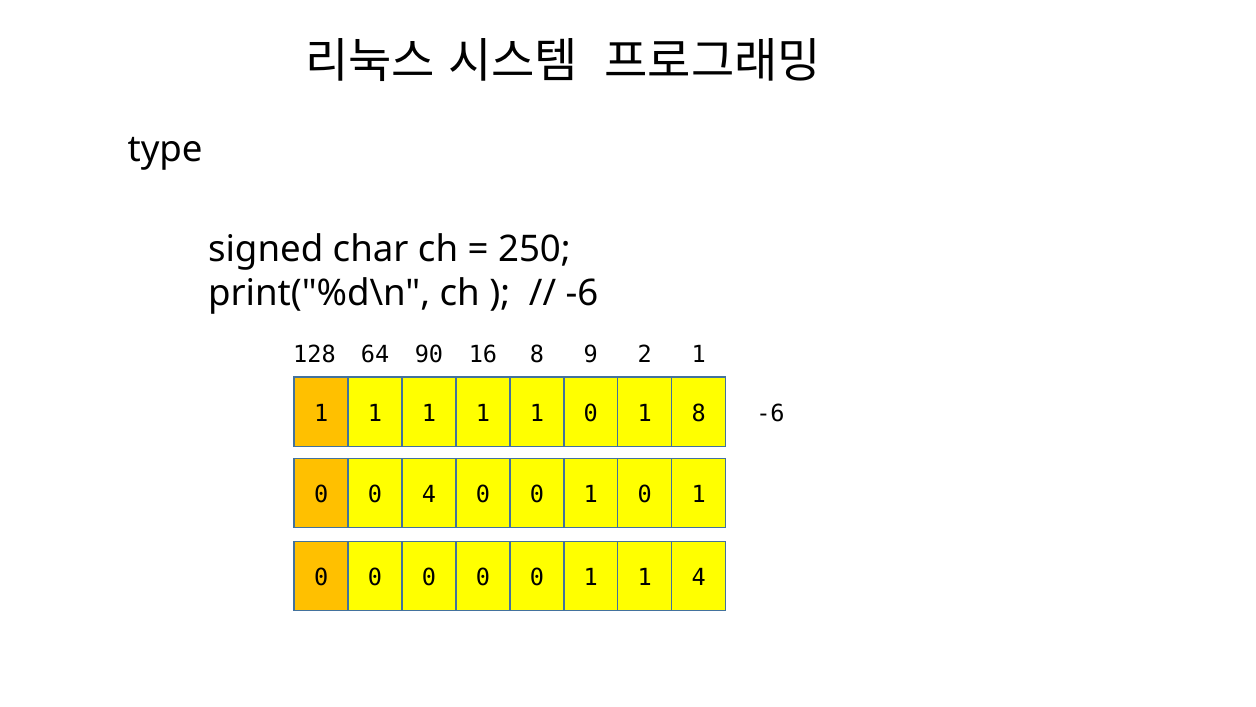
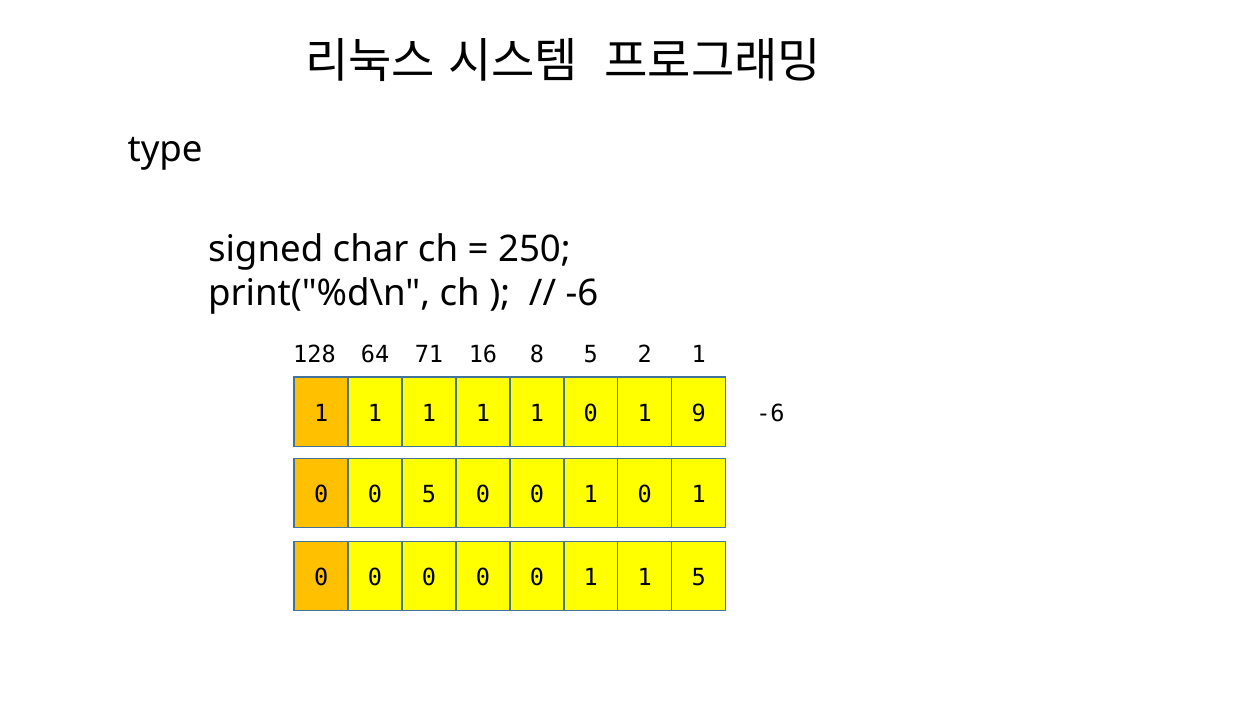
90: 90 -> 71
8 9: 9 -> 5
1 8: 8 -> 9
0 4: 4 -> 5
1 4: 4 -> 5
